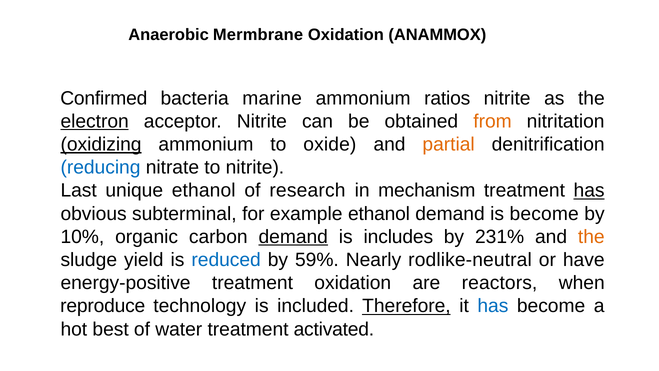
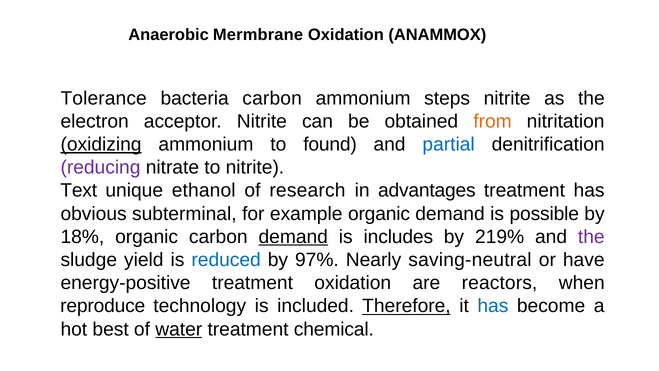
Confirmed: Confirmed -> Tolerance
bacteria marine: marine -> carbon
ratios: ratios -> steps
electron underline: present -> none
oxide: oxide -> found
partial colour: orange -> blue
reducing colour: blue -> purple
Last: Last -> Text
mechanism: mechanism -> advantages
has at (589, 190) underline: present -> none
example ethanol: ethanol -> organic
is become: become -> possible
10%: 10% -> 18%
231%: 231% -> 219%
the at (591, 237) colour: orange -> purple
59%: 59% -> 97%
rodlike-neutral: rodlike-neutral -> saving-neutral
water underline: none -> present
activated: activated -> chemical
